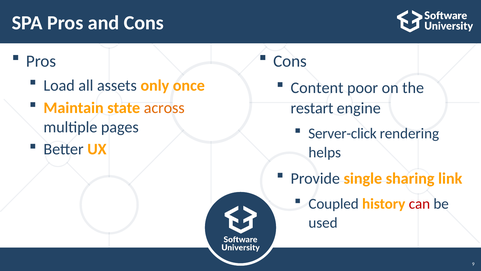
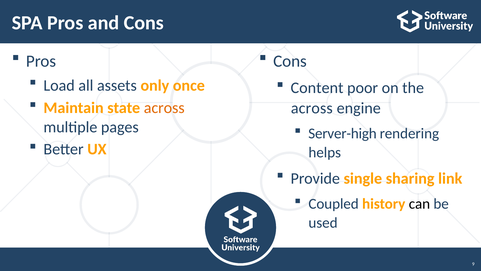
restart at (312, 108): restart -> across
Server-click: Server-click -> Server-high
can colour: red -> black
